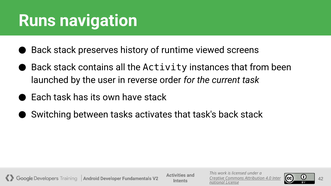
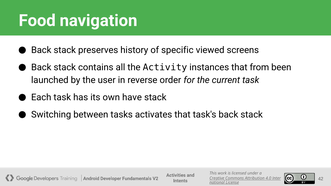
Runs: Runs -> Food
runtime: runtime -> specific
